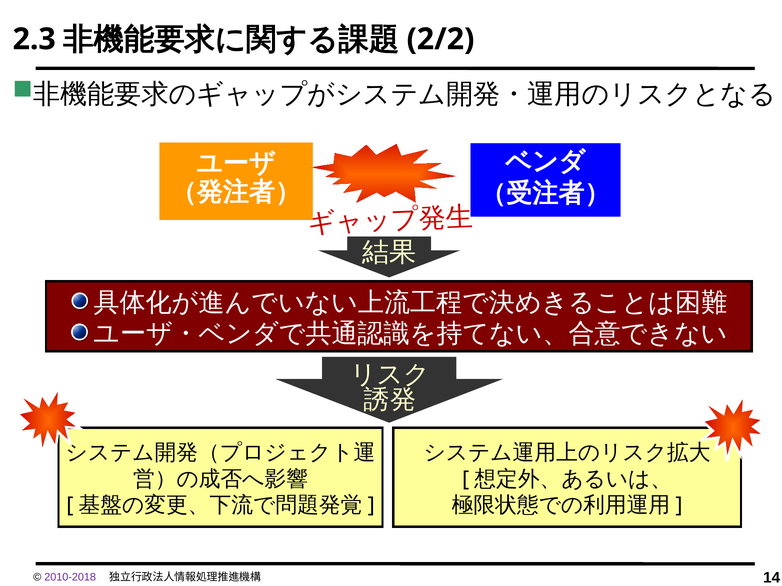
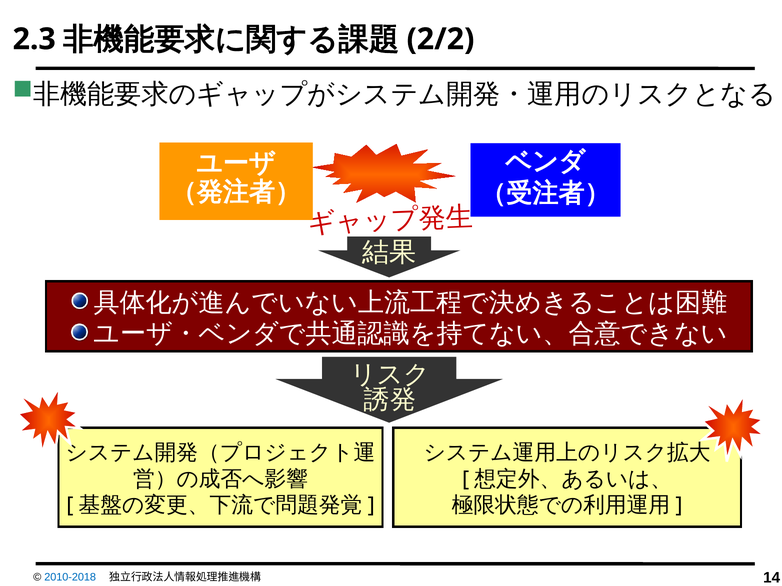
2010-2018 colour: purple -> blue
